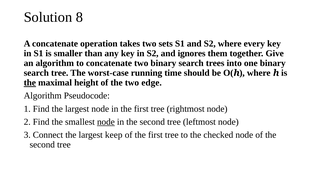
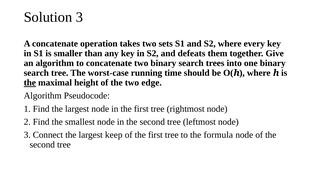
Solution 8: 8 -> 3
ignores: ignores -> defeats
node at (106, 122) underline: present -> none
checked: checked -> formula
